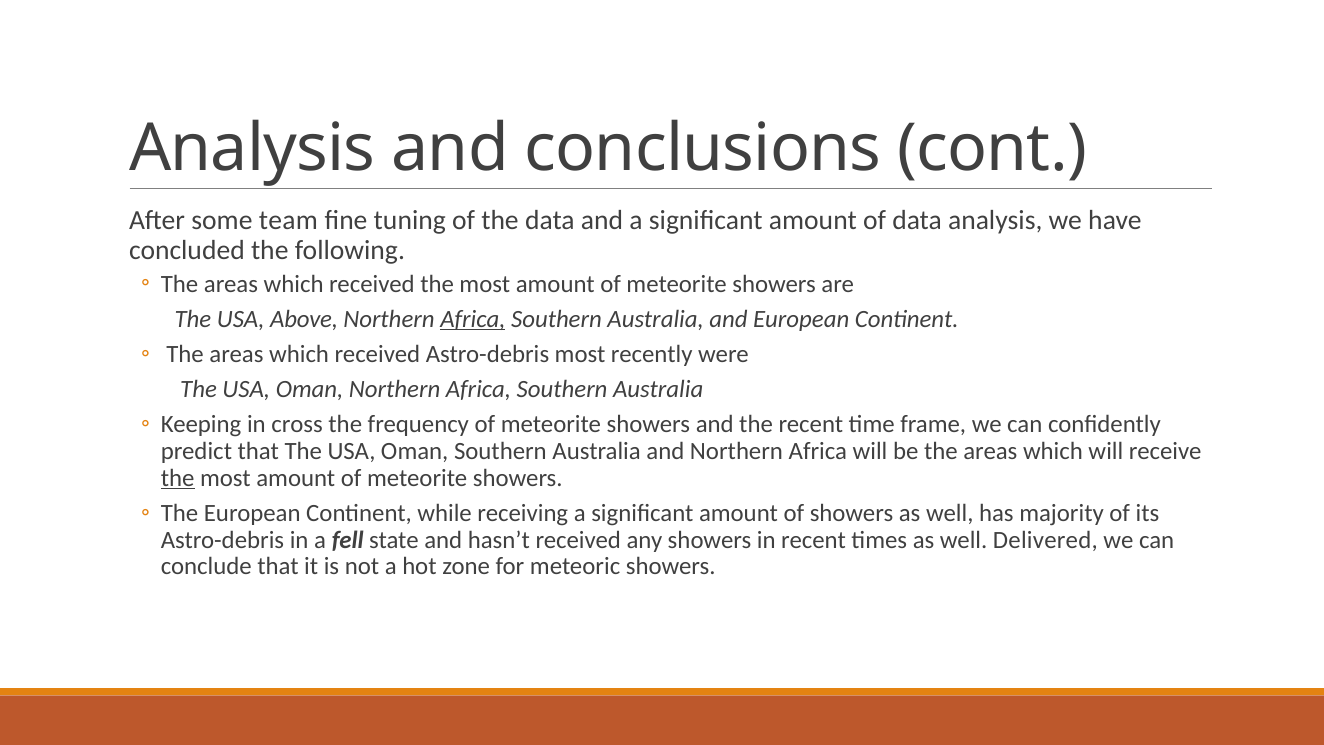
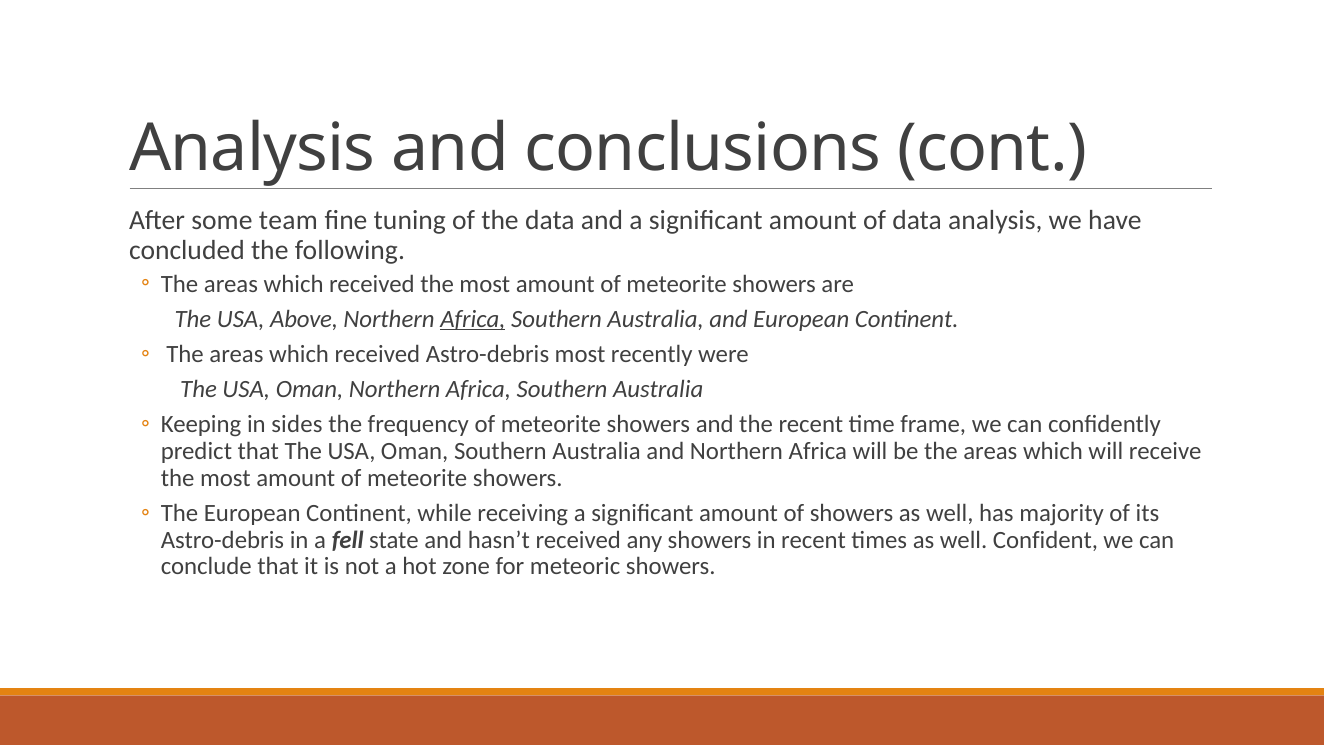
cross: cross -> sides
the at (178, 478) underline: present -> none
Delivered: Delivered -> Confident
